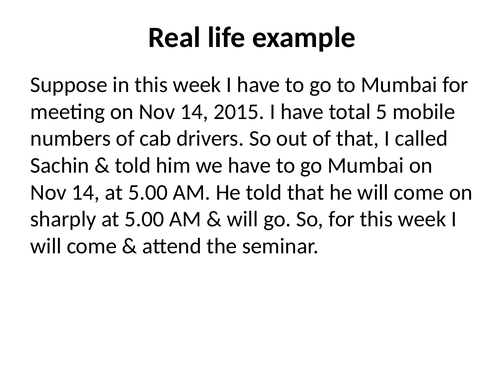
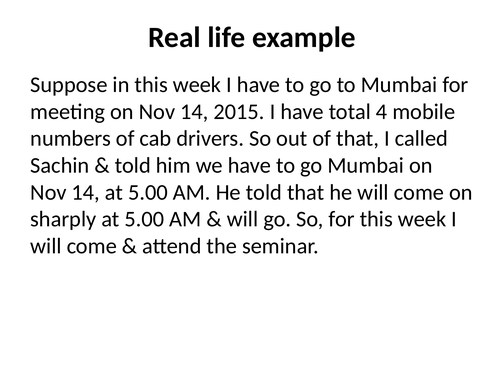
5: 5 -> 4
